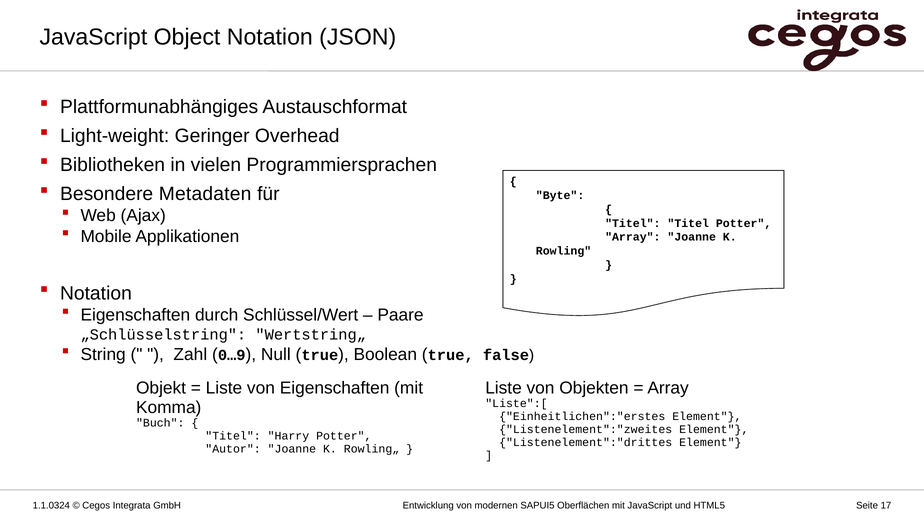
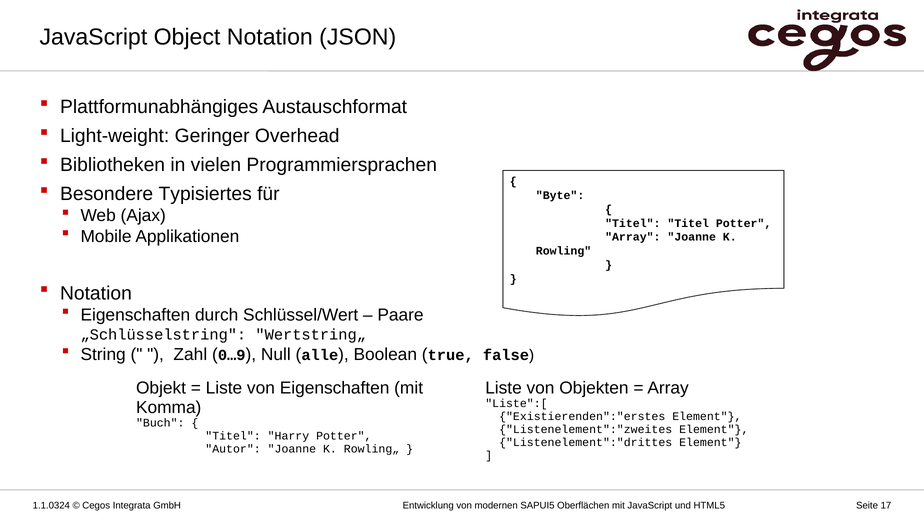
Metadaten: Metadaten -> Typisiertes
true at (320, 355): true -> alle
Einheitlichen":"erstes: Einheitlichen":"erstes -> Existierenden":"erstes
